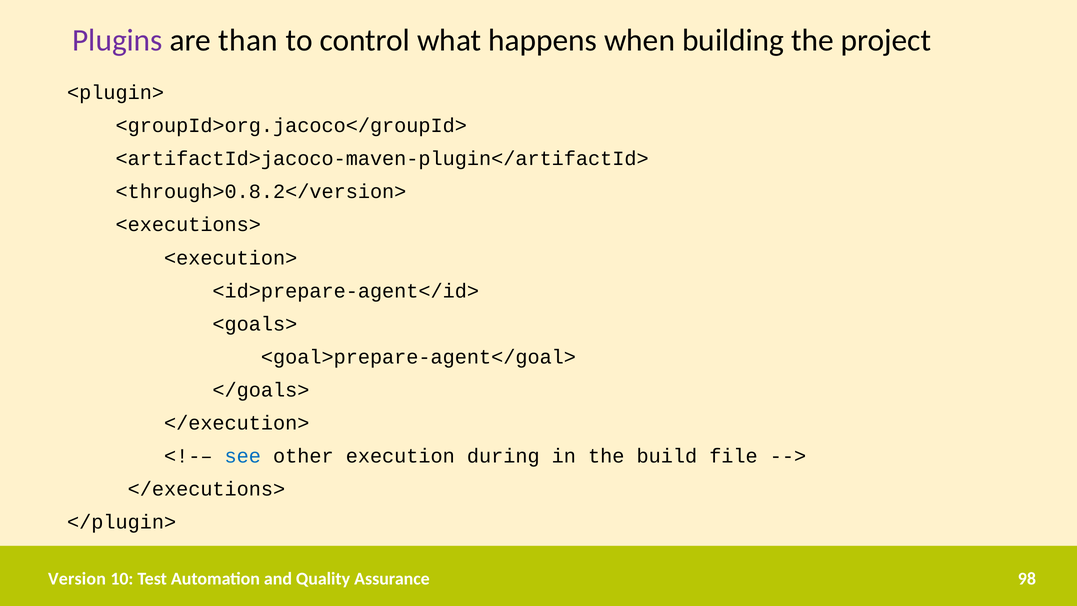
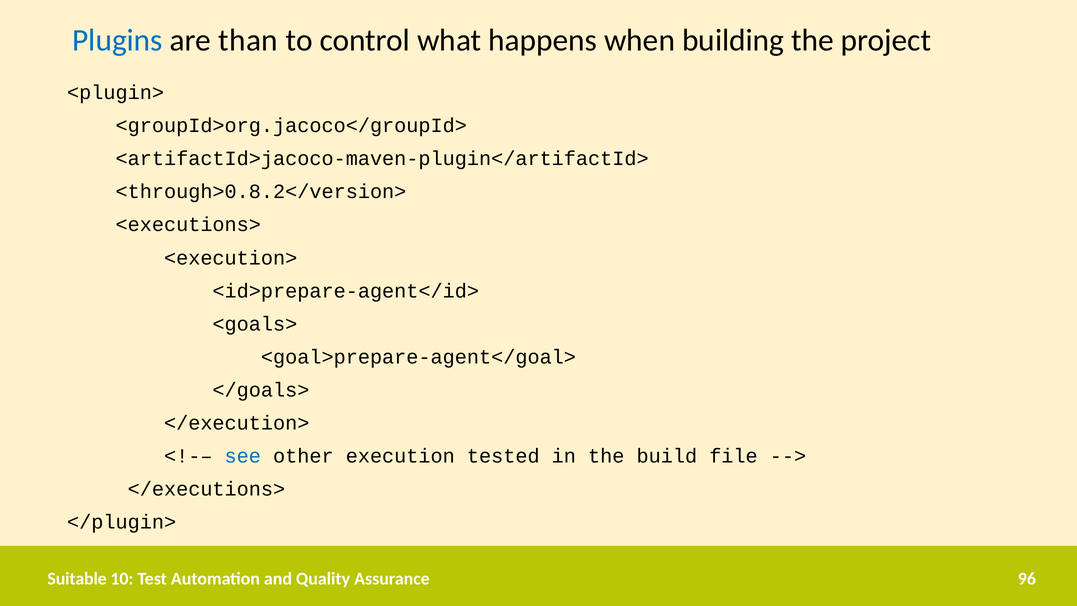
Plugins colour: purple -> blue
during: during -> tested
Version: Version -> Suitable
98: 98 -> 96
